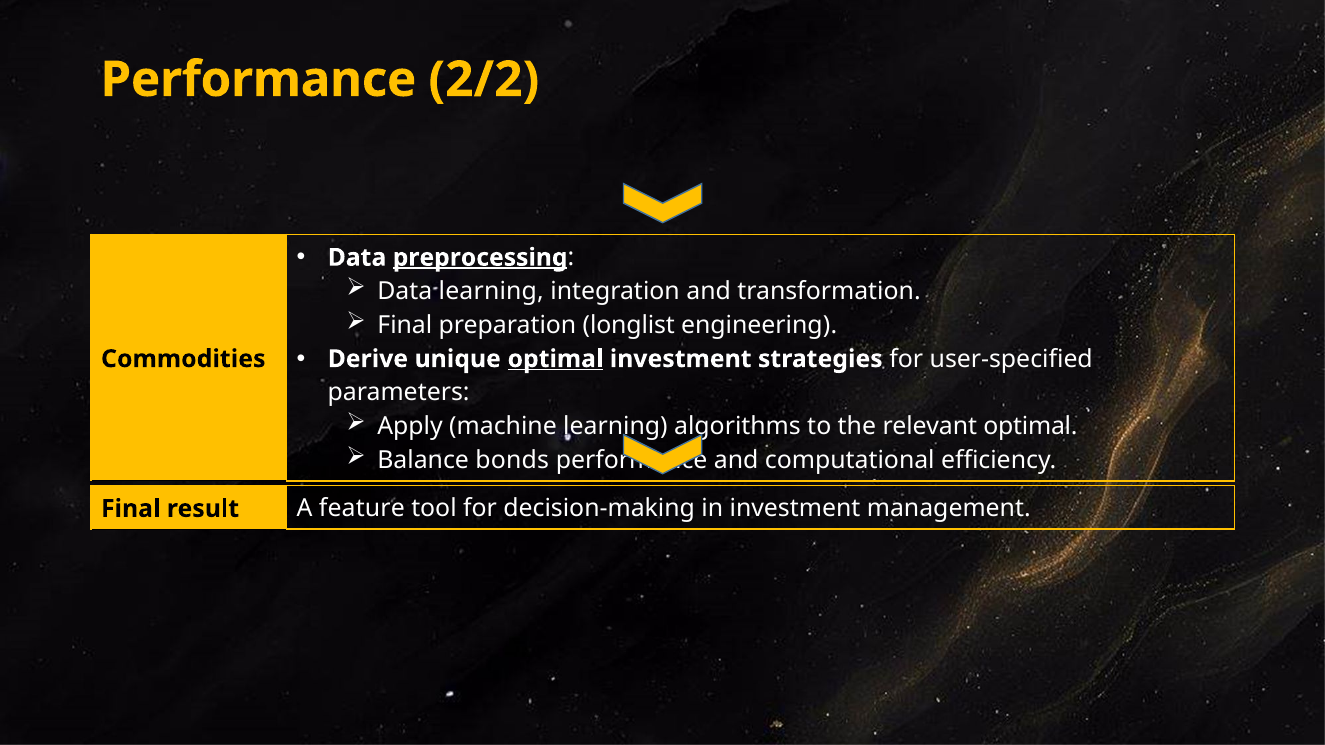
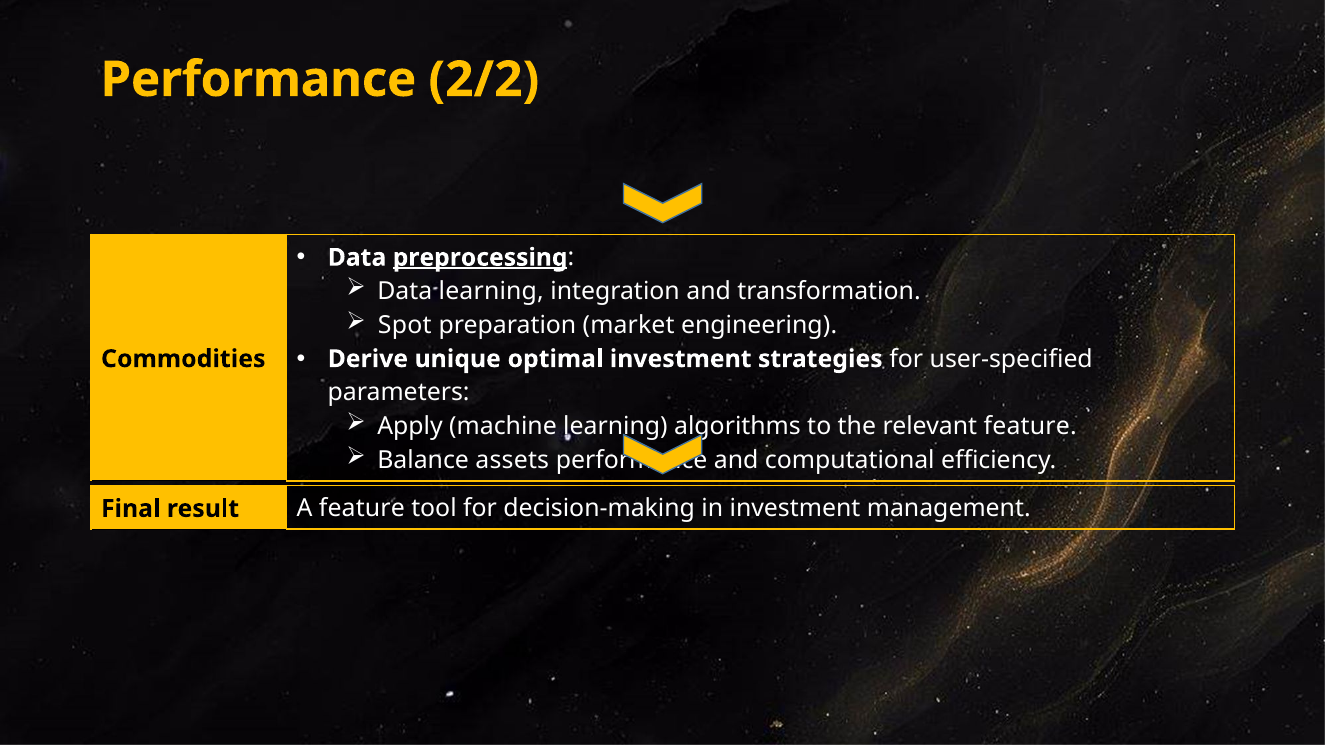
Final at (405, 325): Final -> Spot
longlist: longlist -> market
optimal at (555, 359) underline: present -> none
relevant optimal: optimal -> feature
bonds: bonds -> assets
